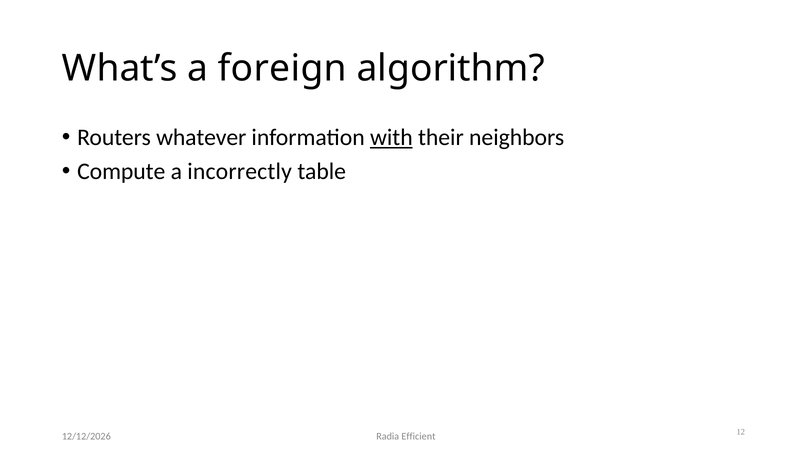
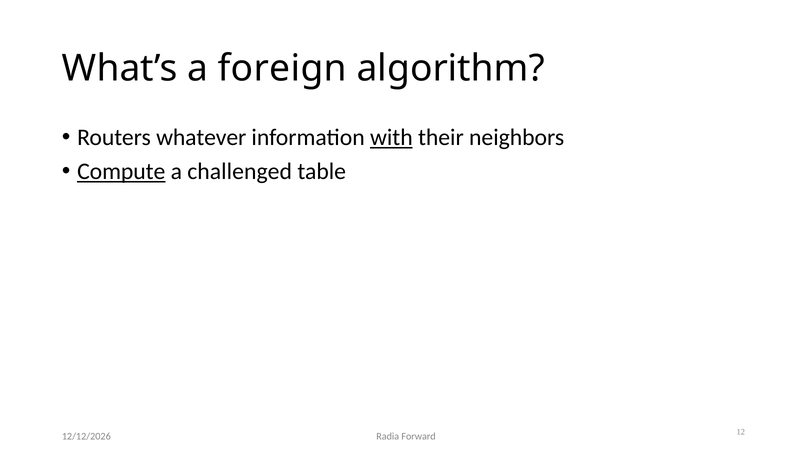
Compute underline: none -> present
incorrectly: incorrectly -> challenged
Efficient: Efficient -> Forward
